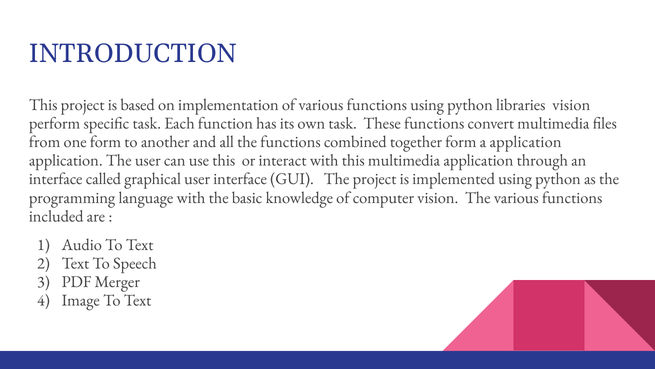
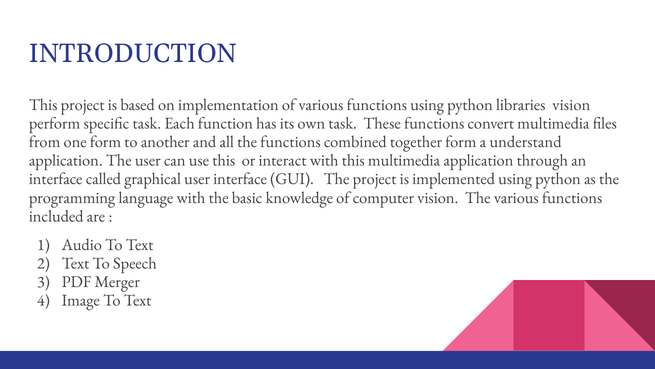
a application: application -> understand
